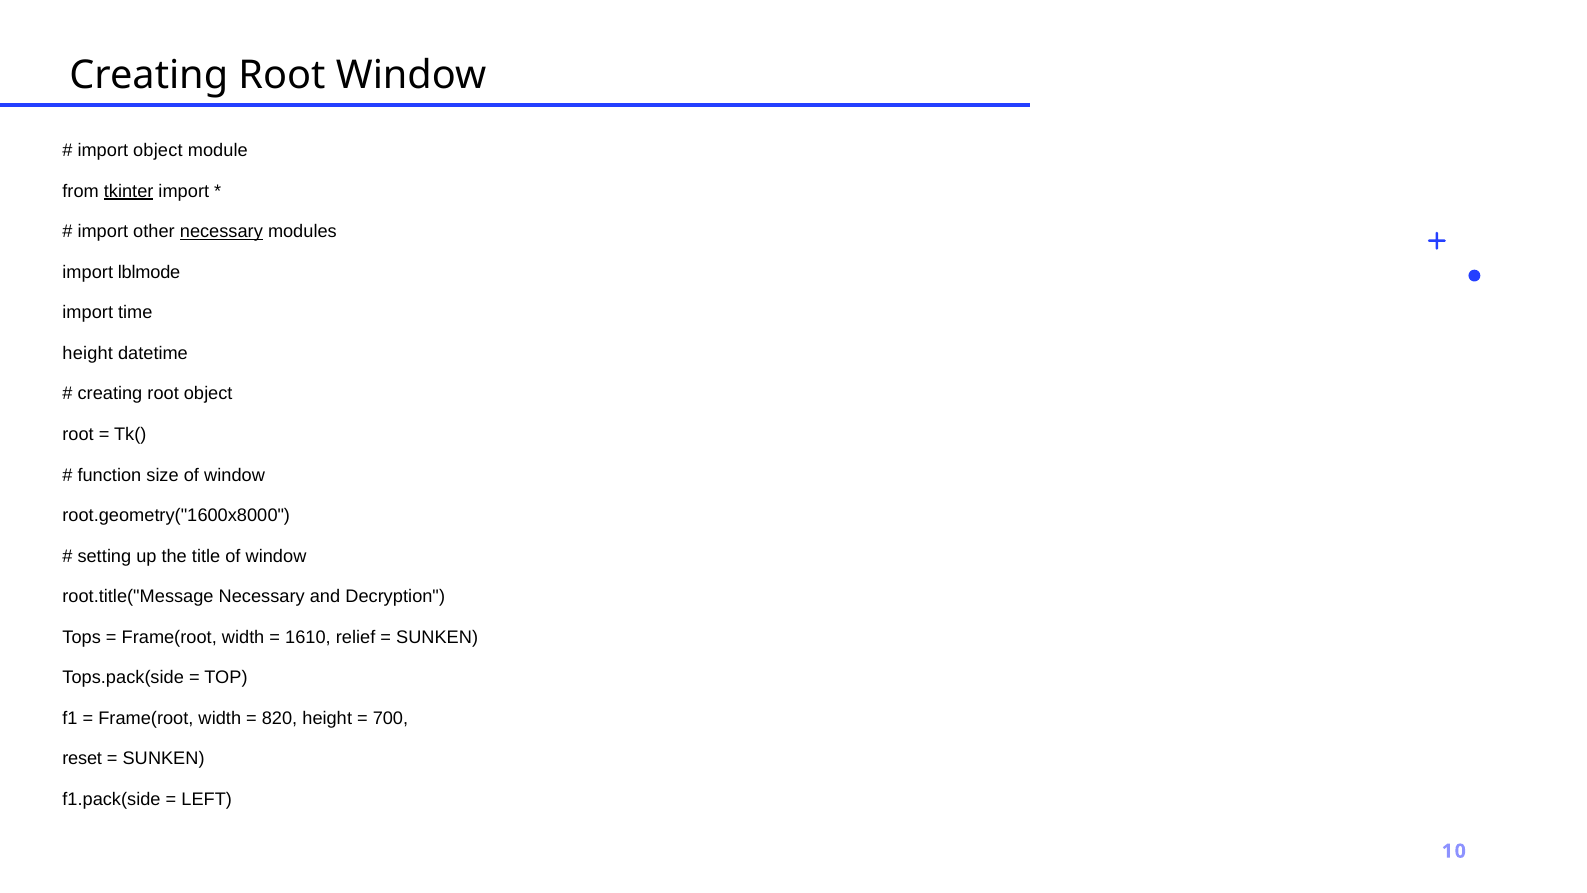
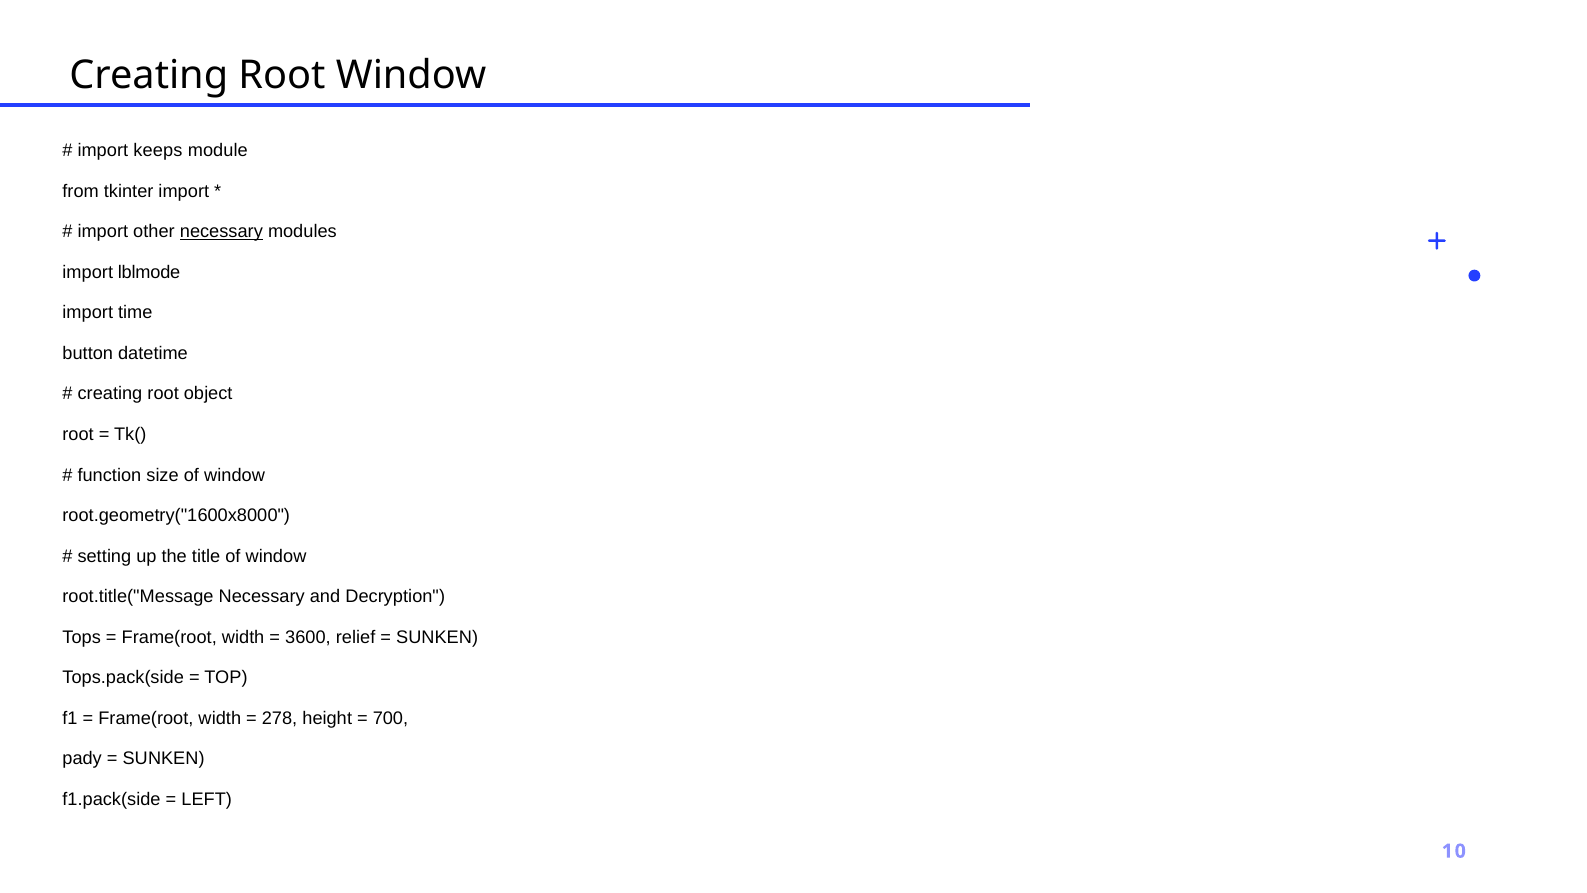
import object: object -> keeps
tkinter underline: present -> none
height at (88, 353): height -> button
1610: 1610 -> 3600
820: 820 -> 278
reset: reset -> pady
